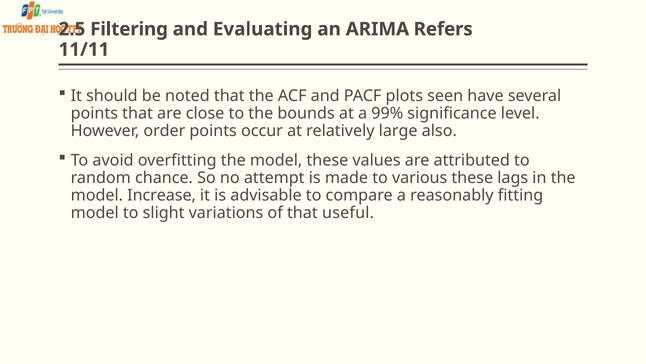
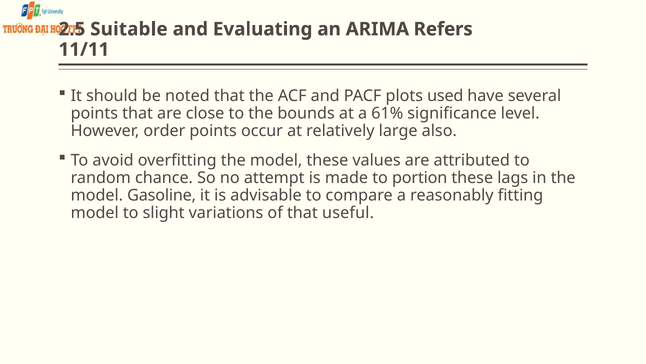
Filtering: Filtering -> Suitable
seen: seen -> used
99%: 99% -> 61%
various: various -> portion
Increase: Increase -> Gasoline
